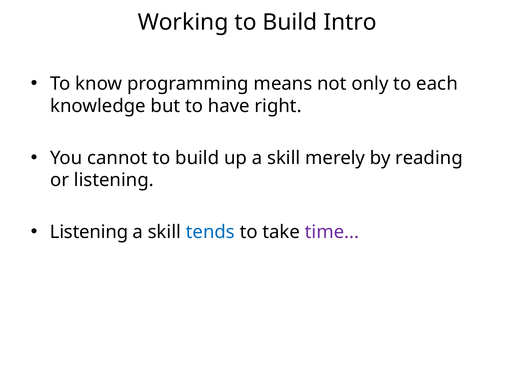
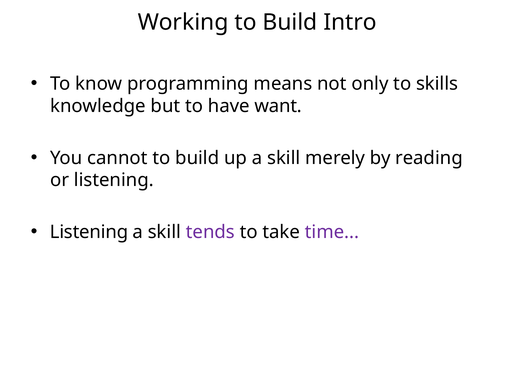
each: each -> skills
right: right -> want
tends colour: blue -> purple
